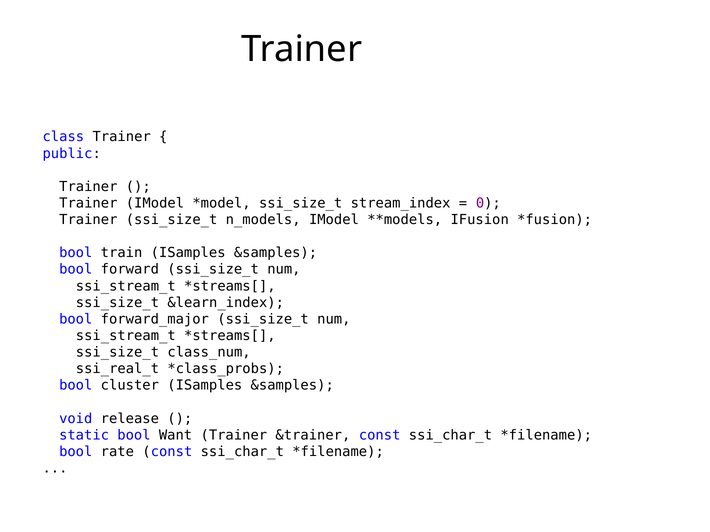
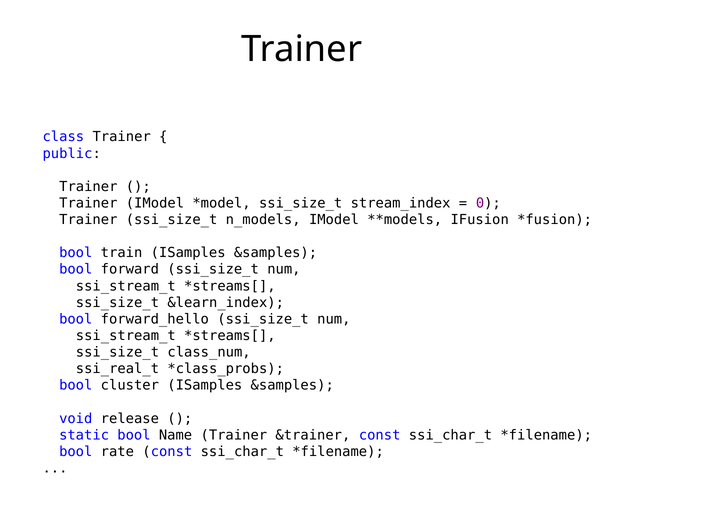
forward_major: forward_major -> forward_hello
Want: Want -> Name
